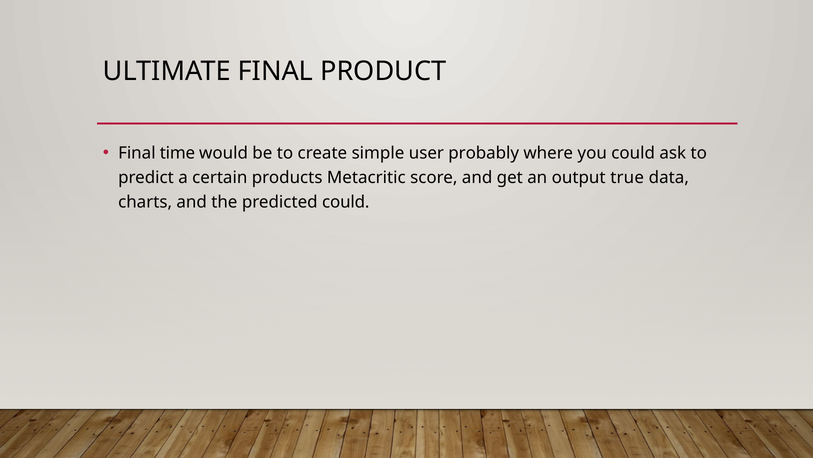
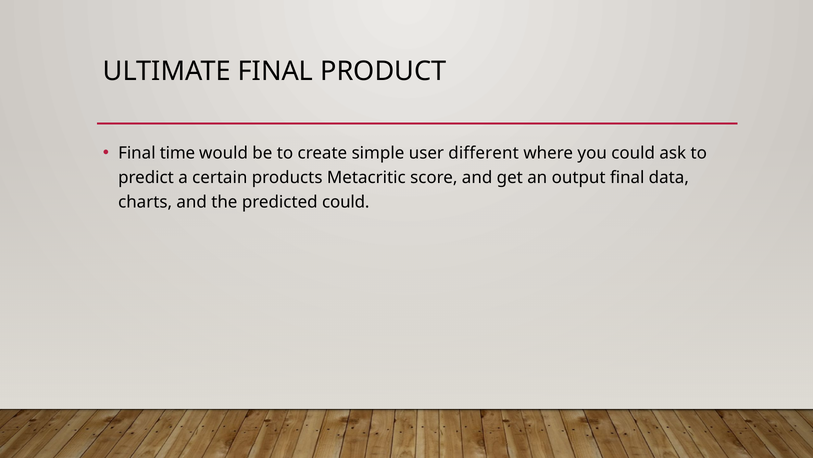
probably: probably -> different
output true: true -> final
